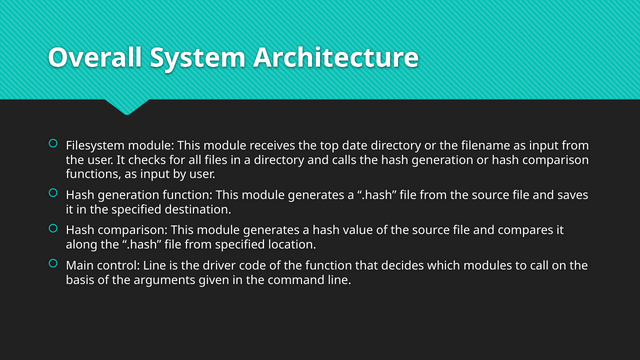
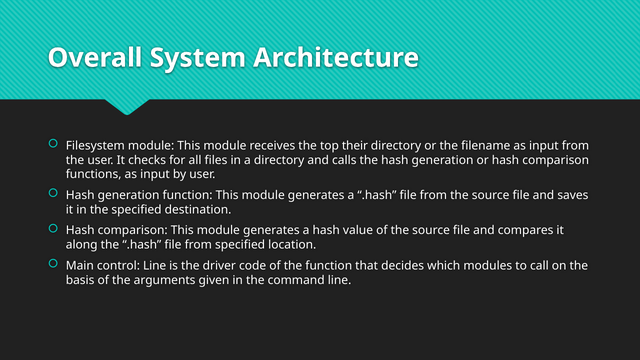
date: date -> their
